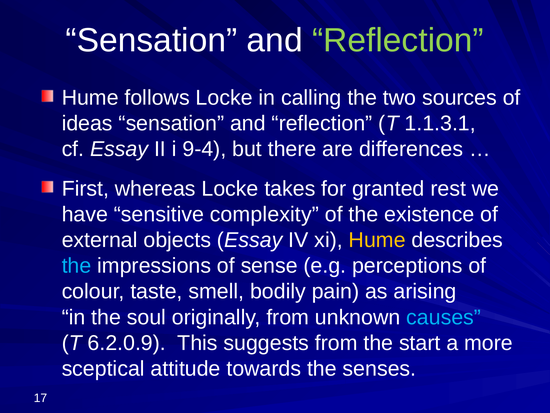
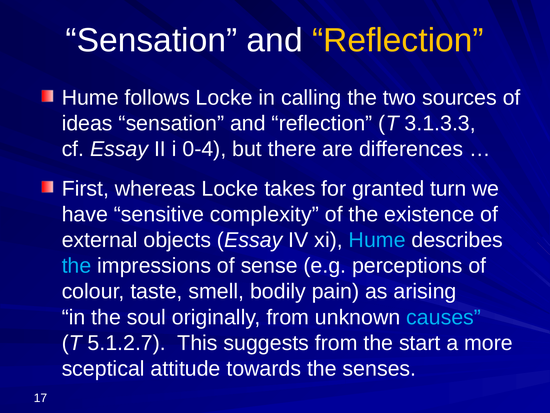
Reflection at (398, 40) colour: light green -> yellow
1.1.3.1: 1.1.3.1 -> 3.1.3.3
9-4: 9-4 -> 0-4
rest: rest -> turn
Hume at (377, 240) colour: yellow -> light blue
6.2.0.9: 6.2.0.9 -> 5.1.2.7
